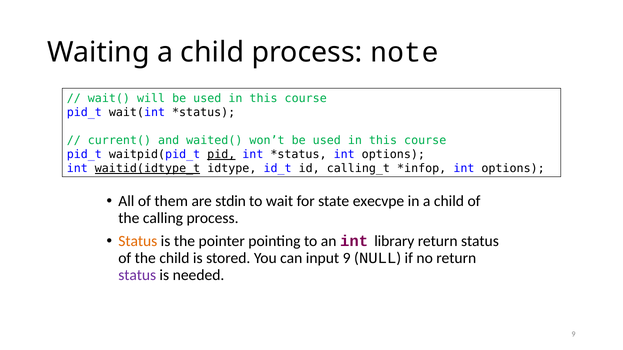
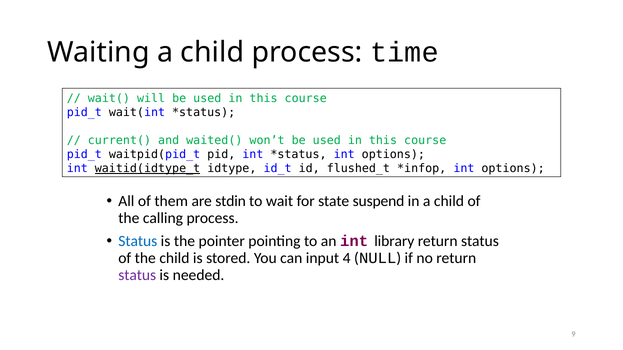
note: note -> time
pid underline: present -> none
calling_t: calling_t -> flushed_t
execvpe: execvpe -> suspend
Status at (138, 242) colour: orange -> blue
input 9: 9 -> 4
